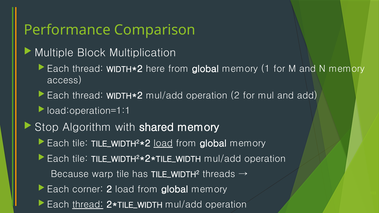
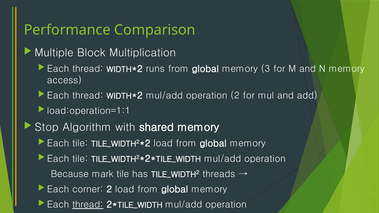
here: here -> runs
1: 1 -> 3
load at (163, 143) underline: present -> none
warp: warp -> mark
